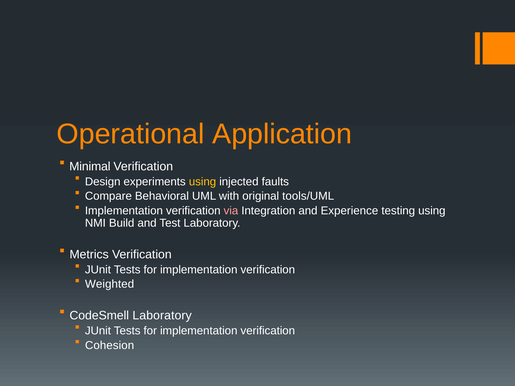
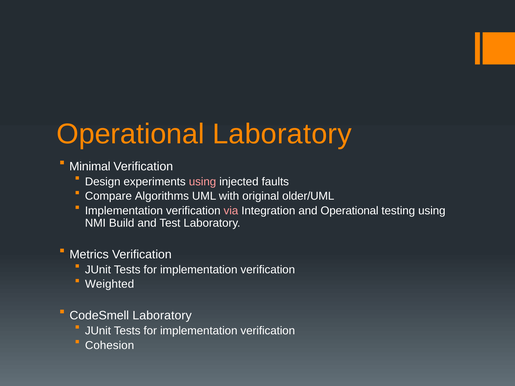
Operational Application: Application -> Laboratory
using at (202, 182) colour: yellow -> pink
Behavioral: Behavioral -> Algorithms
tools/UML: tools/UML -> older/UML
and Experience: Experience -> Operational
